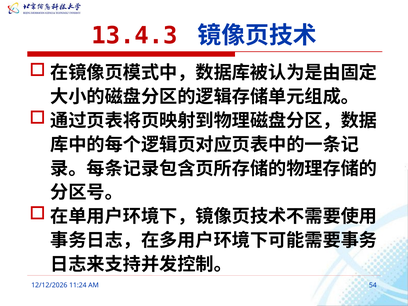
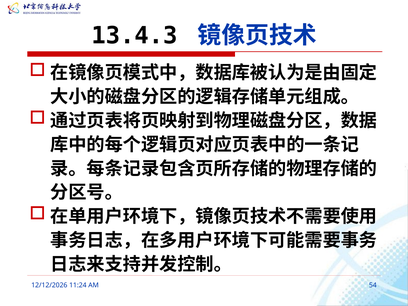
13.4.3 colour: red -> black
